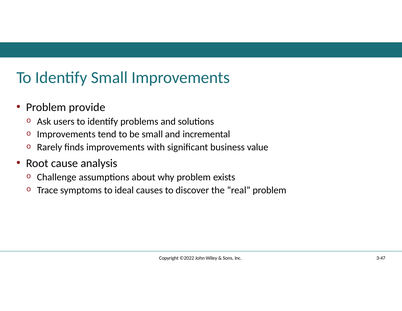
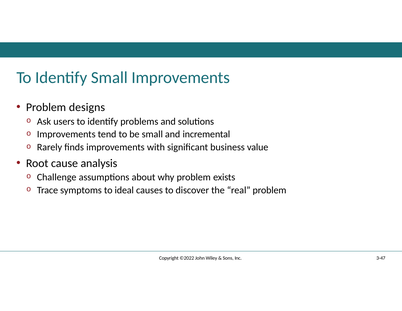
provide: provide -> designs
